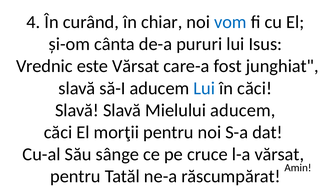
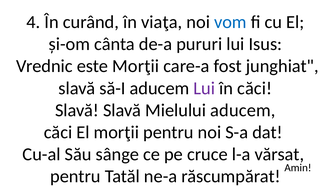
chiar: chiar -> viaţa
este Vărsat: Vărsat -> Morţii
Lui at (204, 88) colour: blue -> purple
